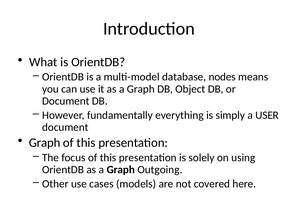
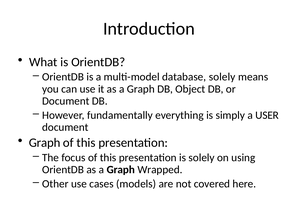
database nodes: nodes -> solely
Outgoing: Outgoing -> Wrapped
